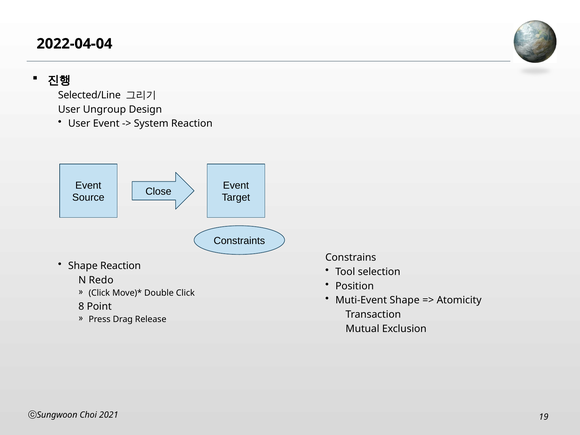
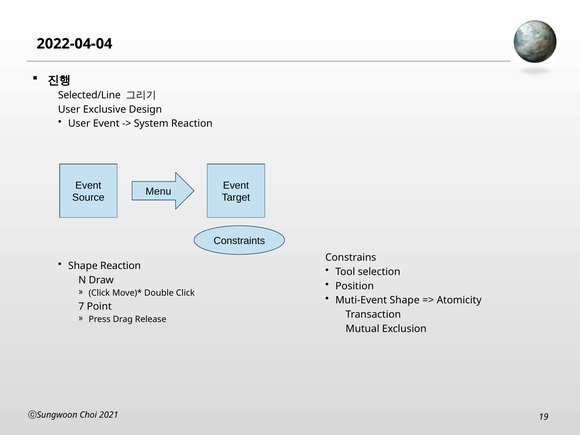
Ungroup: Ungroup -> Exclusive
Close: Close -> Menu
Redo: Redo -> Draw
8: 8 -> 7
